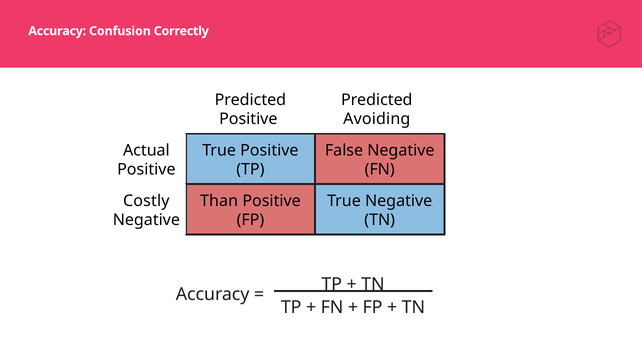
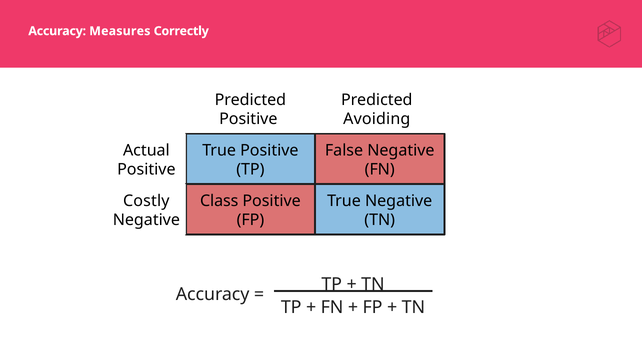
Confusion: Confusion -> Measures
Than: Than -> Class
